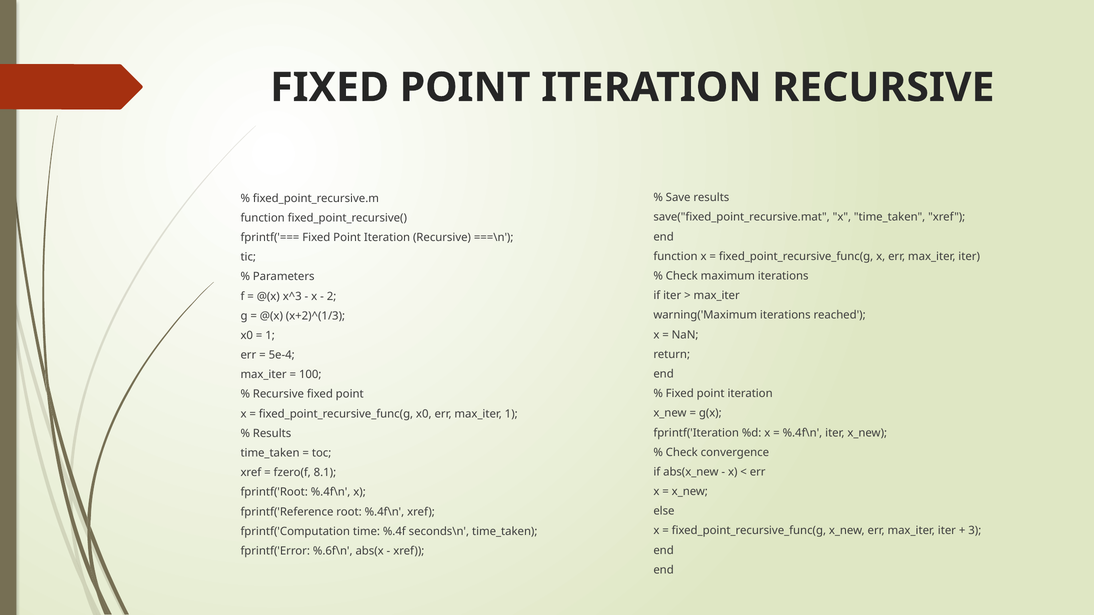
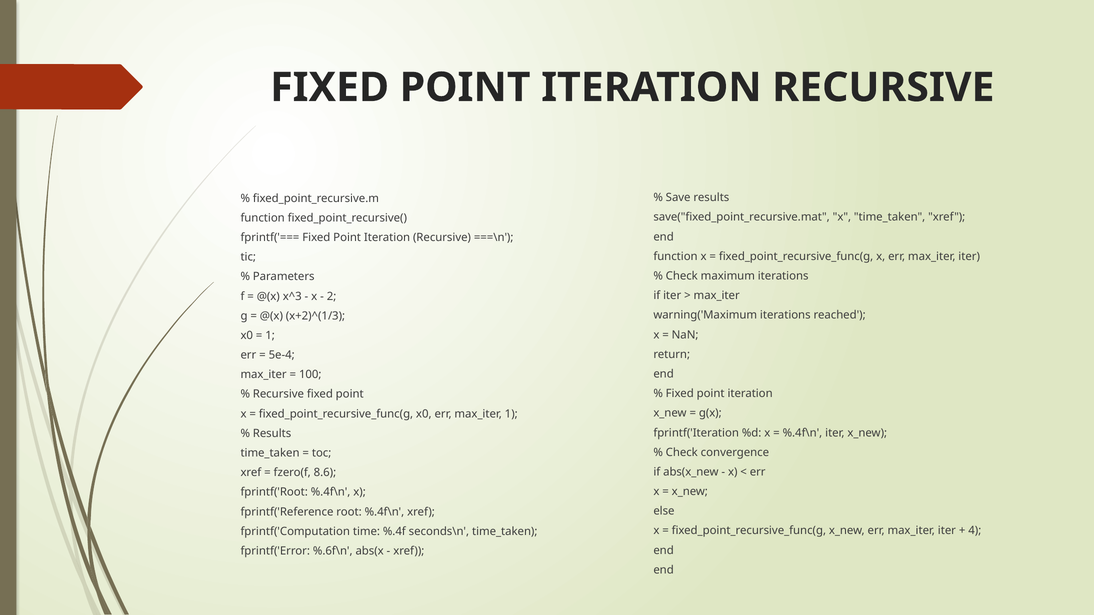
8.1: 8.1 -> 8.6
3: 3 -> 4
